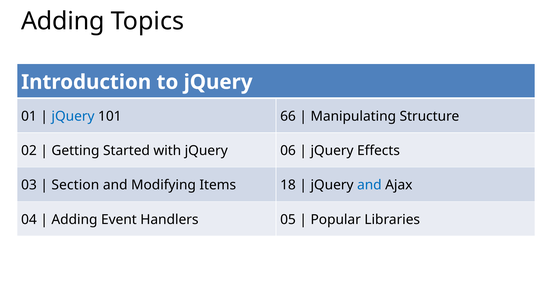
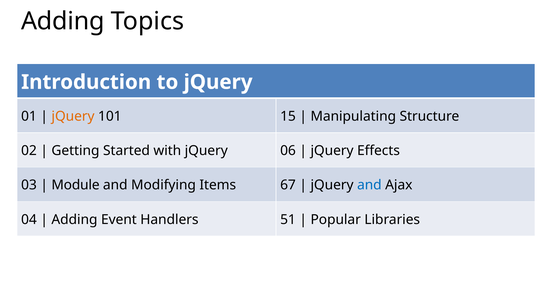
jQuery at (73, 116) colour: blue -> orange
66: 66 -> 15
Section: Section -> Module
18: 18 -> 67
05: 05 -> 51
